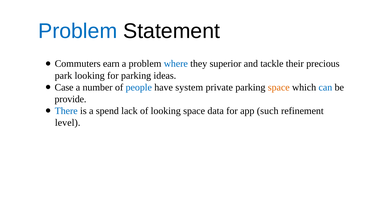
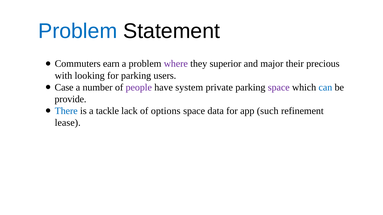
where colour: blue -> purple
tackle: tackle -> major
park: park -> with
ideas: ideas -> users
people colour: blue -> purple
space at (279, 87) colour: orange -> purple
spend: spend -> tackle
of looking: looking -> options
level: level -> lease
